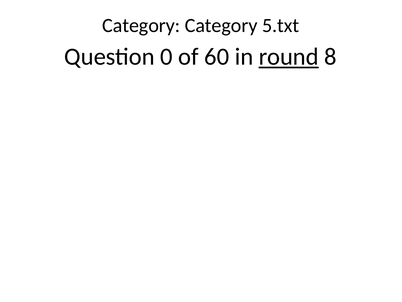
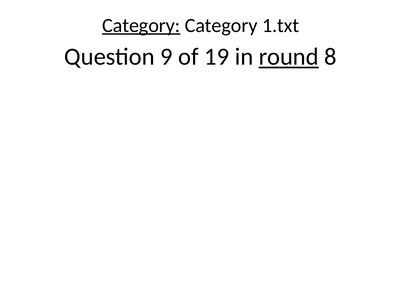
Category at (141, 25) underline: none -> present
5.txt: 5.txt -> 1.txt
0: 0 -> 9
60: 60 -> 19
